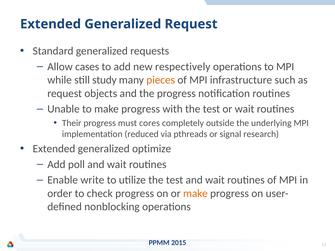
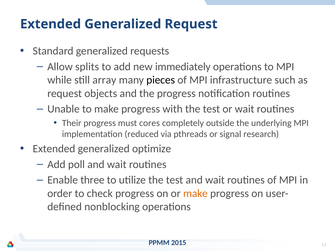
cases: cases -> splits
respectively: respectively -> immediately
study: study -> array
pieces colour: orange -> black
write: write -> three
